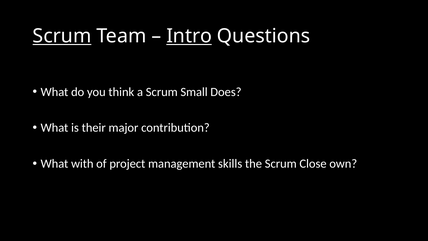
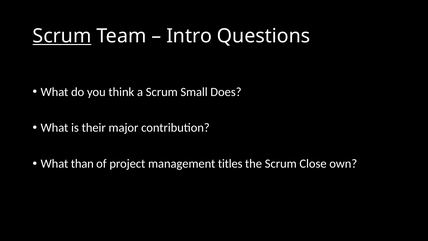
Intro underline: present -> none
with: with -> than
skills: skills -> titles
